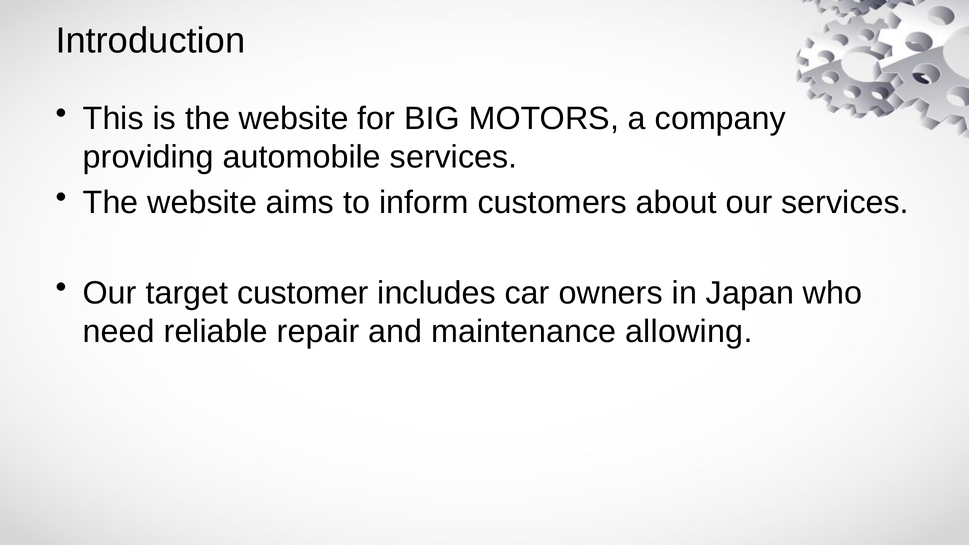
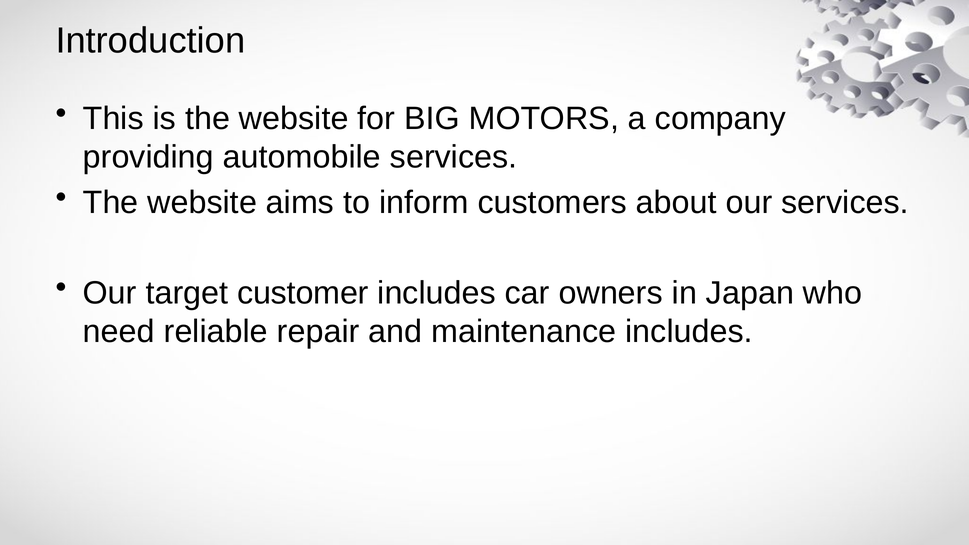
maintenance allowing: allowing -> includes
